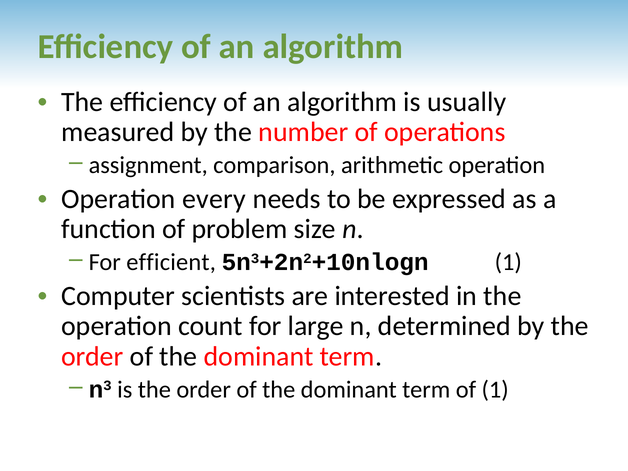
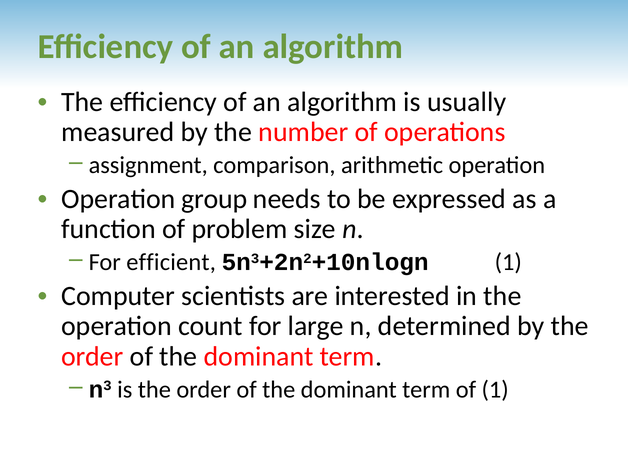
every: every -> group
